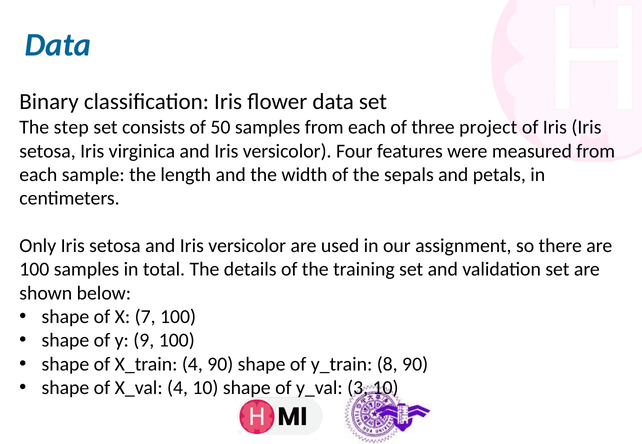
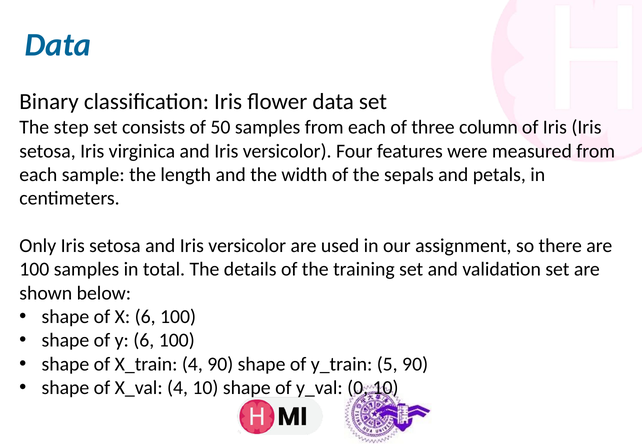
project: project -> column
X 7: 7 -> 6
y 9: 9 -> 6
8: 8 -> 5
3: 3 -> 0
